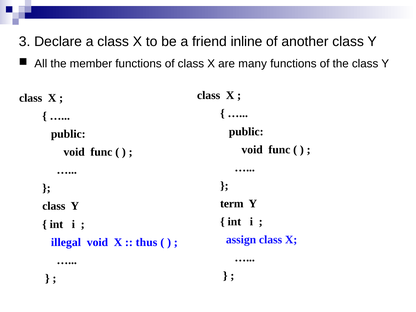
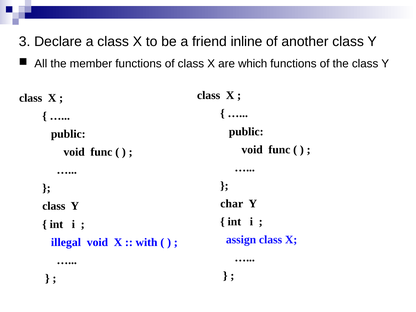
many: many -> which
term: term -> char
thus: thus -> with
